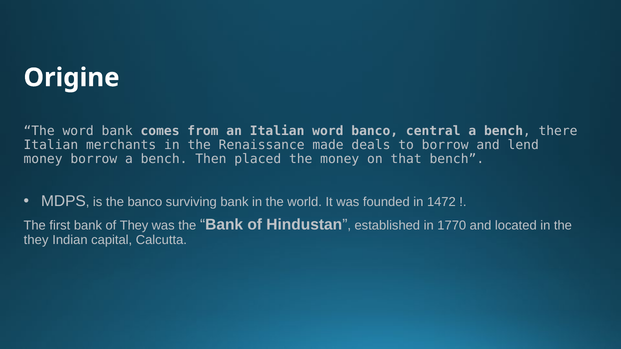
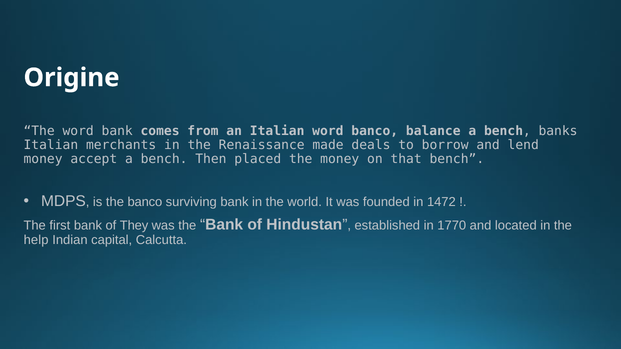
central: central -> balance
there: there -> banks
money borrow: borrow -> accept
they at (36, 240): they -> help
